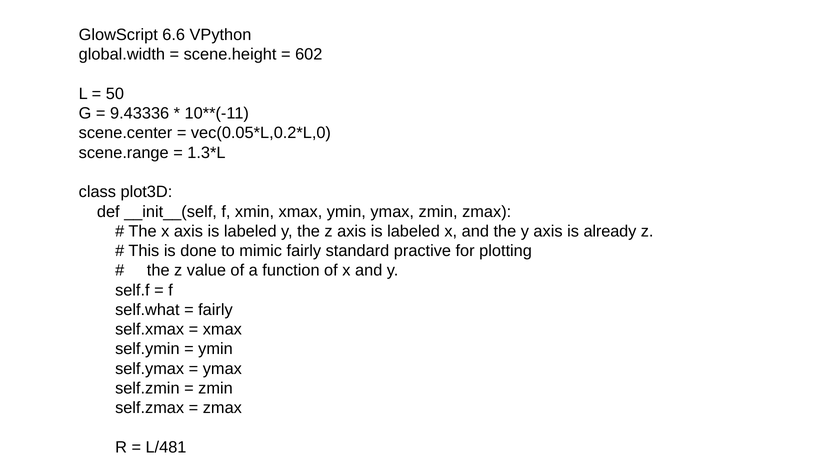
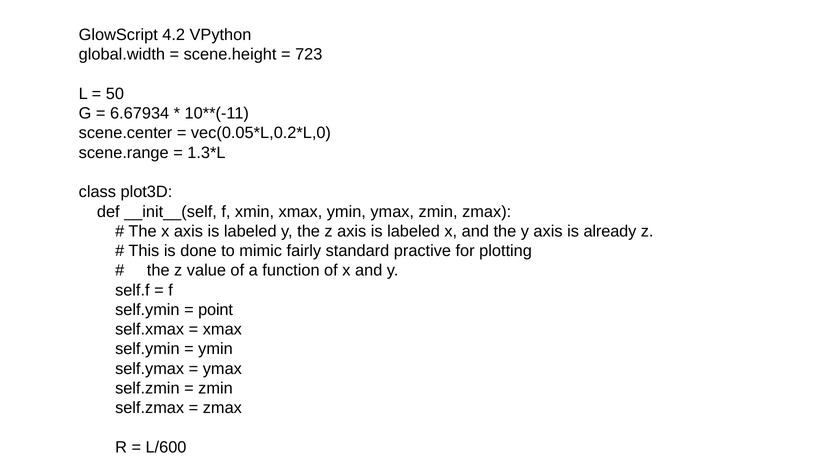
6.6: 6.6 -> 4.2
602: 602 -> 723
9.43336: 9.43336 -> 6.67934
self.what at (147, 309): self.what -> self.ymin
fairly at (215, 309): fairly -> point
L/481: L/481 -> L/600
